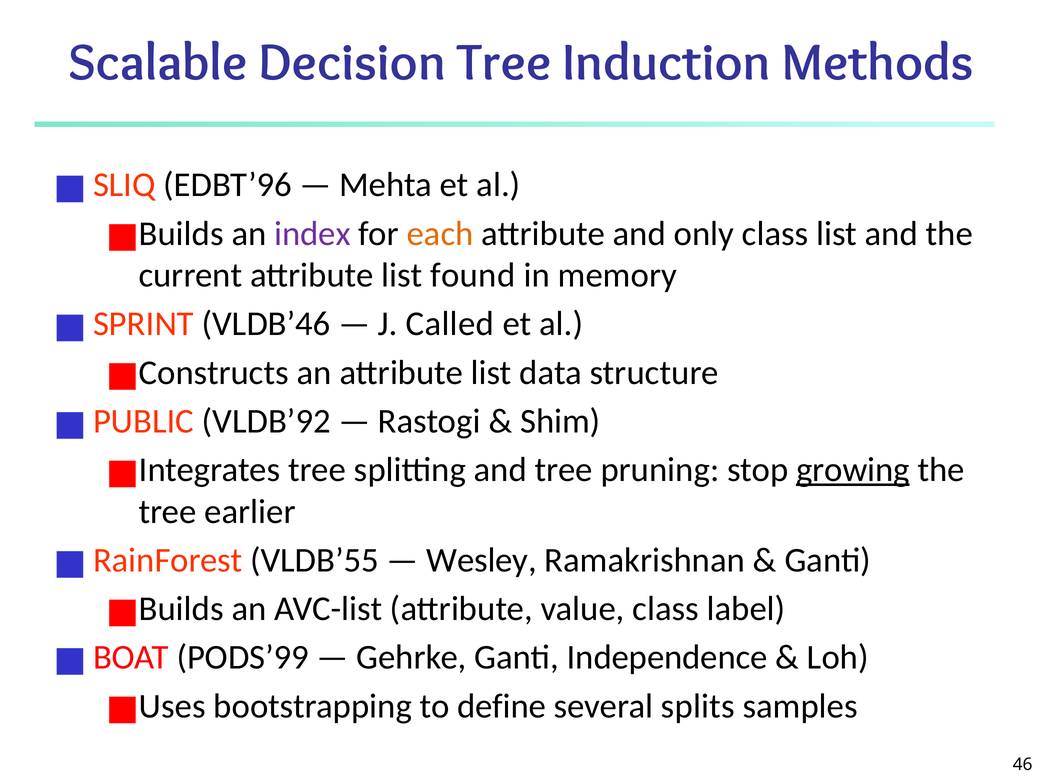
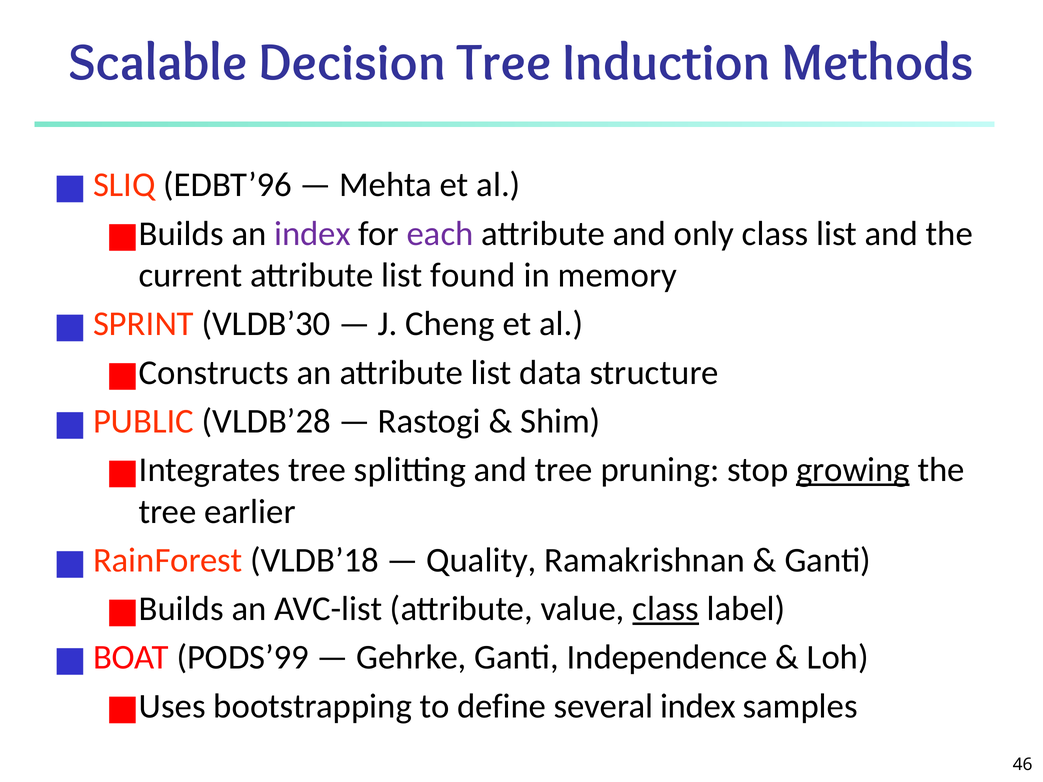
each colour: orange -> purple
VLDB’46: VLDB’46 -> VLDB’30
Called: Called -> Cheng
VLDB’92: VLDB’92 -> VLDB’28
VLDB’55: VLDB’55 -> VLDB’18
Wesley: Wesley -> Quality
class at (666, 609) underline: none -> present
several splits: splits -> index
